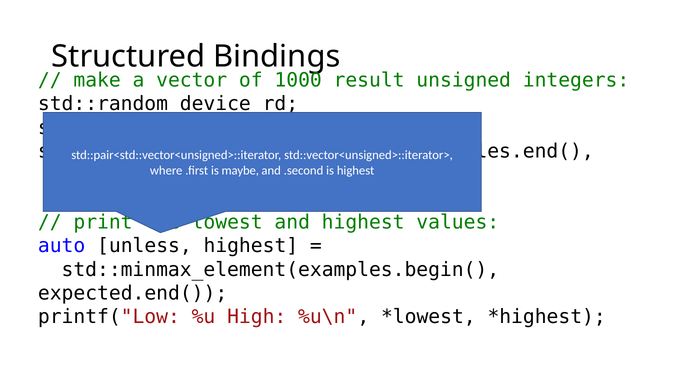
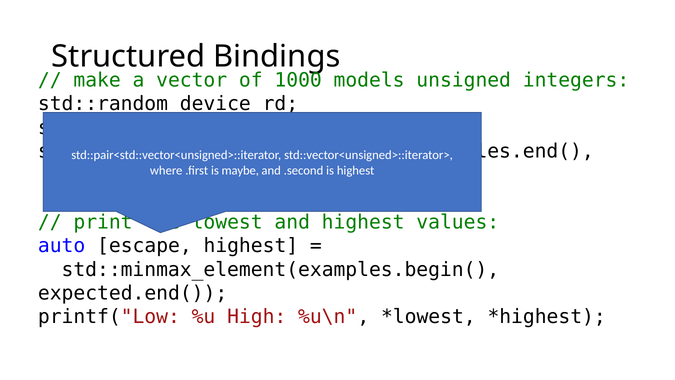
result: result -> models
unless: unless -> escape
